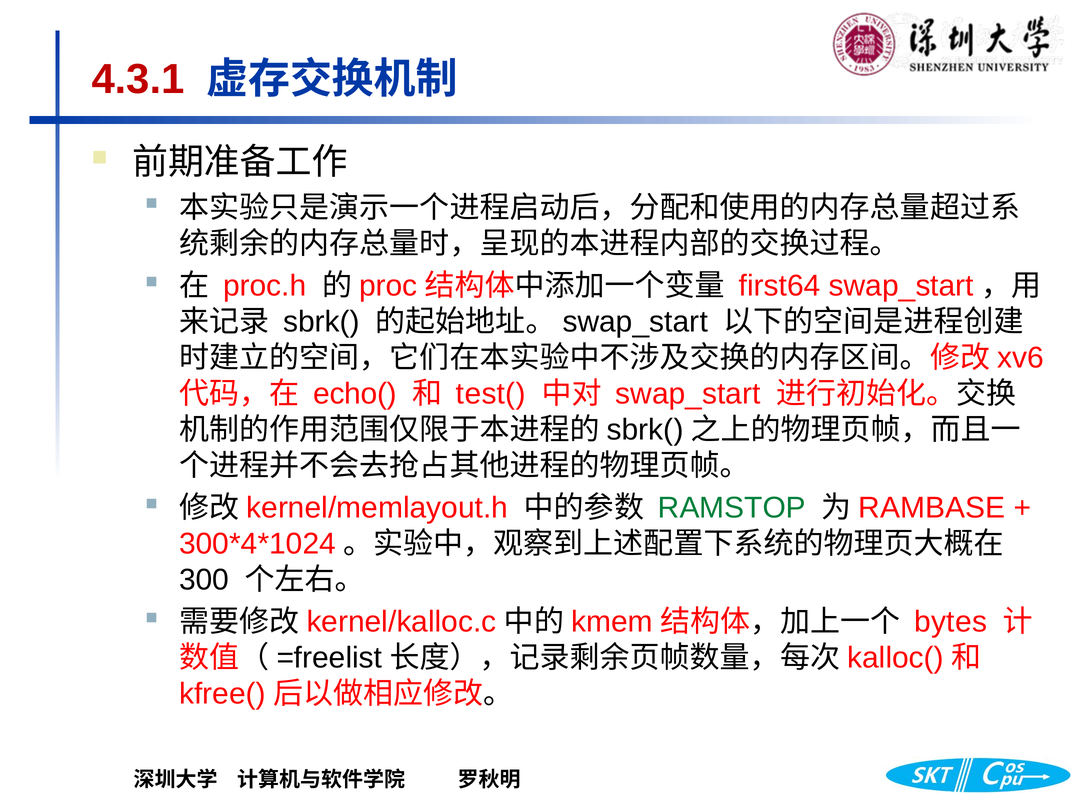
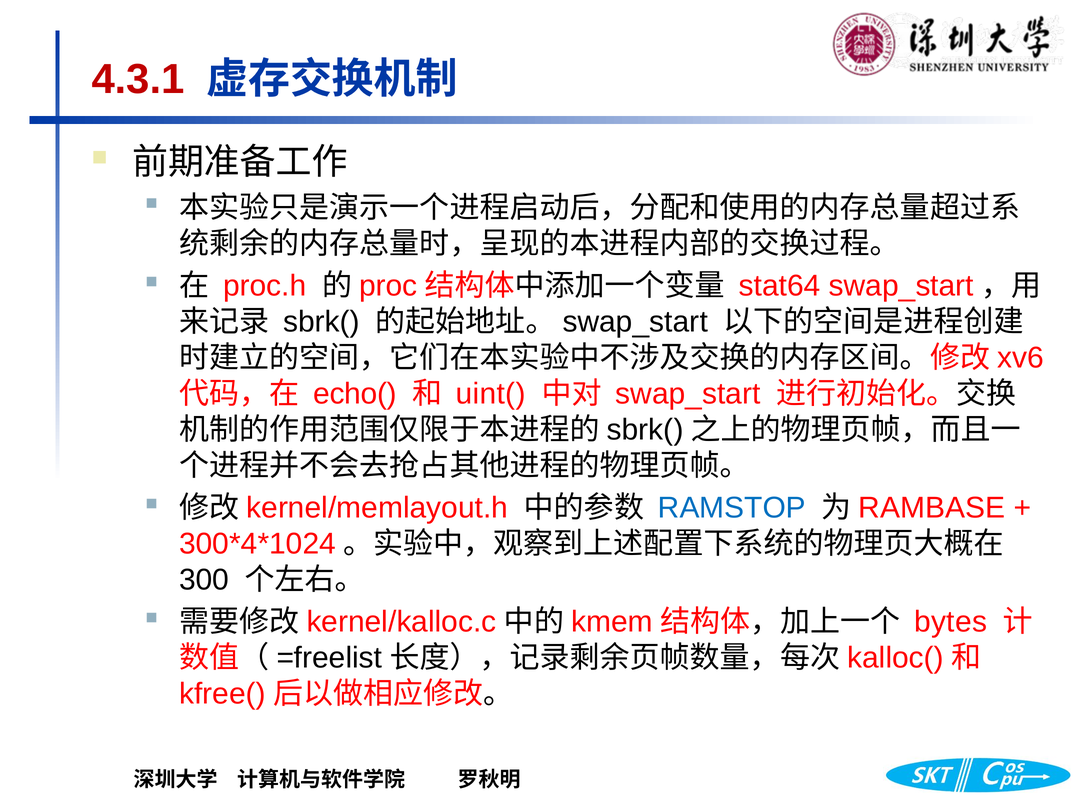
first64: first64 -> stat64
test(: test( -> uint(
RAMSTOP colour: green -> blue
